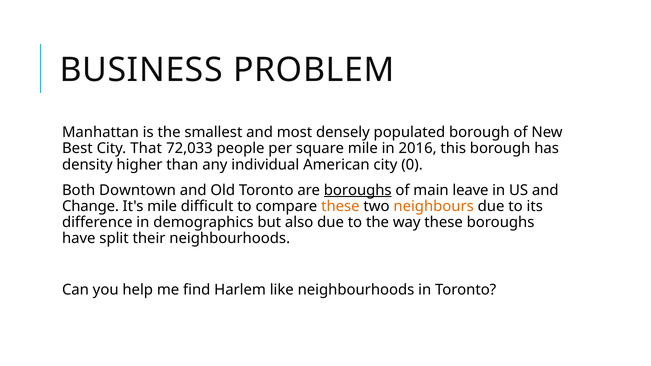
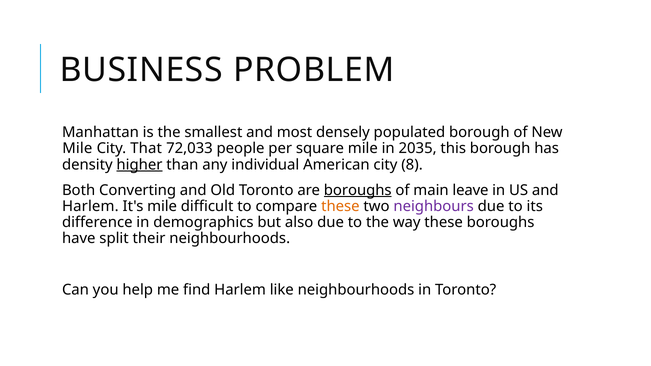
Best at (77, 149): Best -> Mile
2016: 2016 -> 2035
higher underline: none -> present
0: 0 -> 8
Downtown: Downtown -> Converting
Change at (90, 206): Change -> Harlem
neighbours colour: orange -> purple
